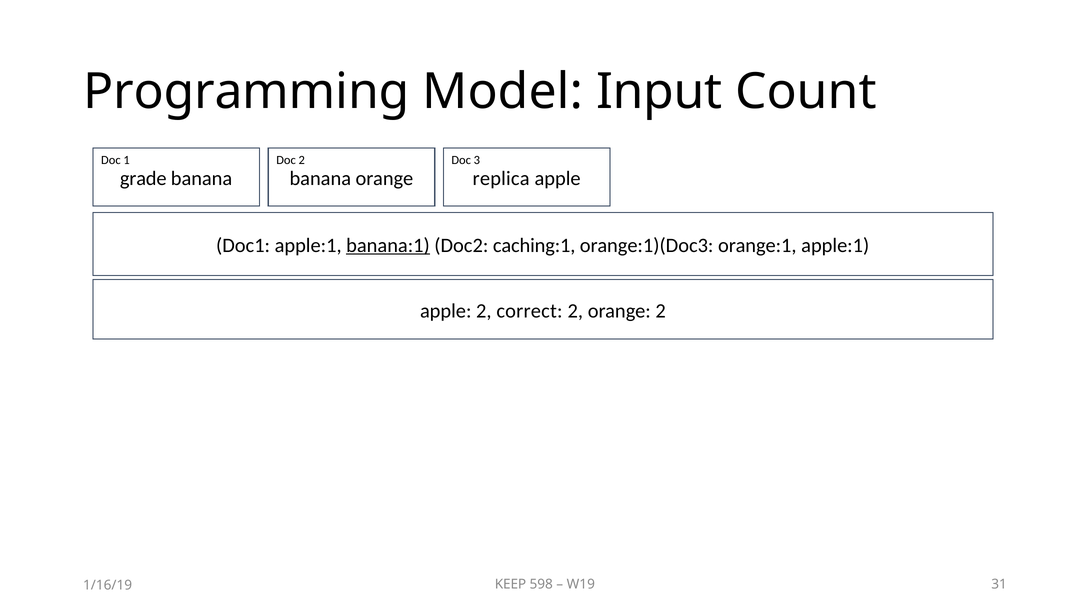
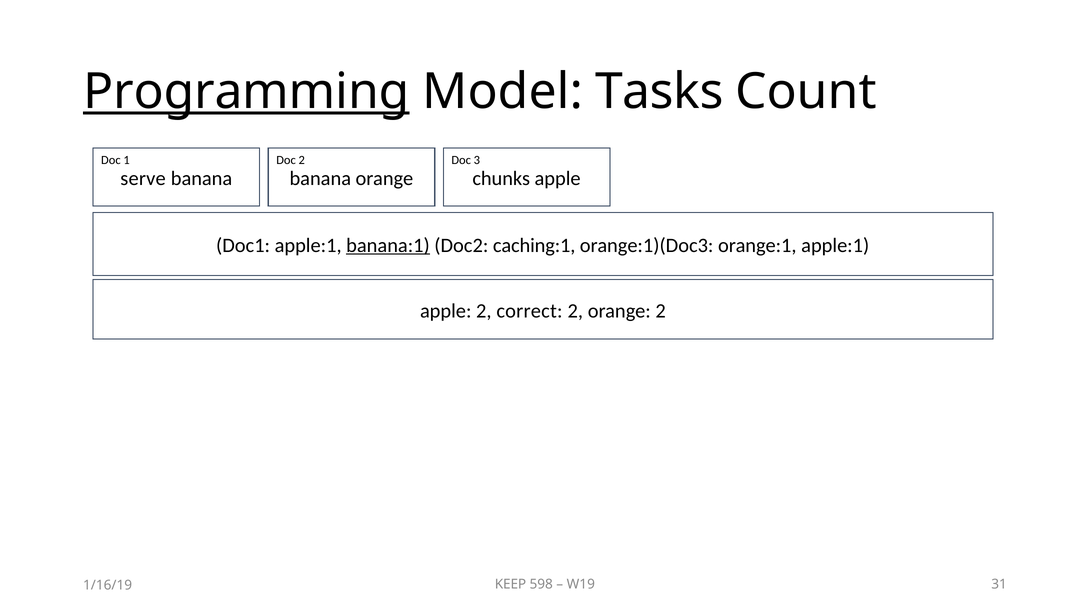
Programming underline: none -> present
Input: Input -> Tasks
grade: grade -> serve
replica: replica -> chunks
